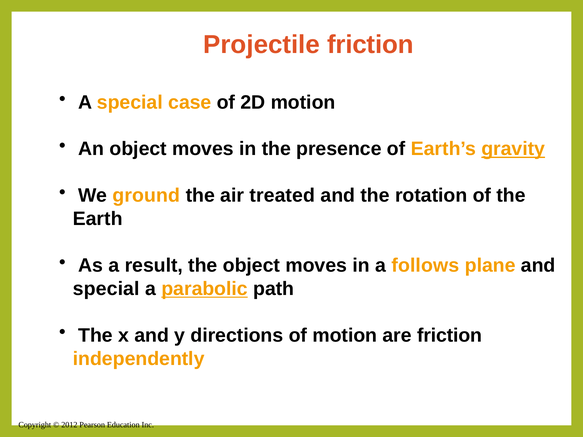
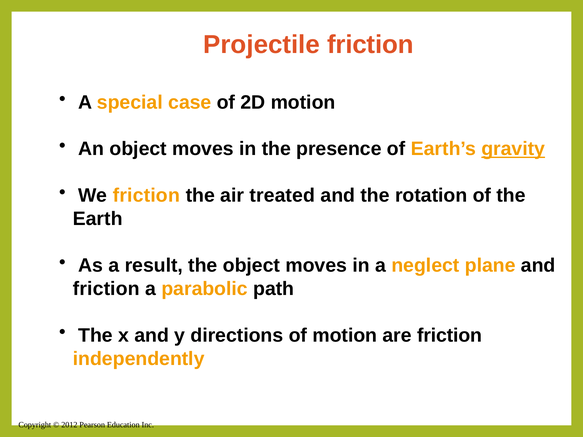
We ground: ground -> friction
follows: follows -> neglect
special at (106, 289): special -> friction
parabolic underline: present -> none
